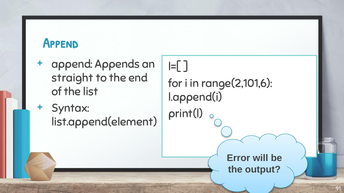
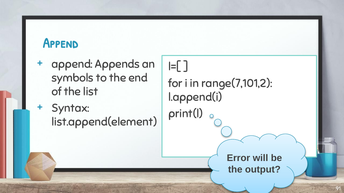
straight: straight -> symbols
range(2,101,6: range(2,101,6 -> range(7,101,2
